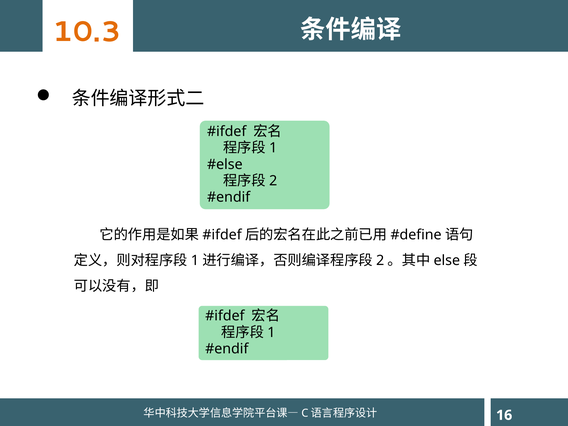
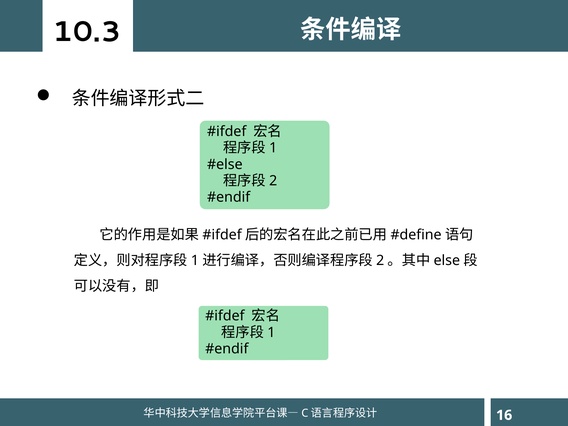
10.3 colour: orange -> black
